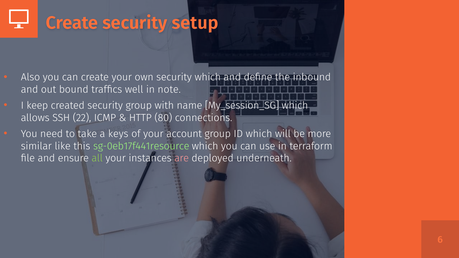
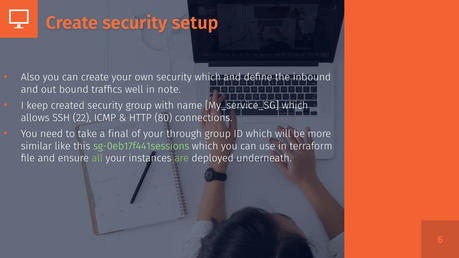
My_session_SG: My_session_SG -> My_service_SG
keys: keys -> final
account: account -> through
sg-0eb17f441resource: sg-0eb17f441resource -> sg-0eb17f441sessions
are colour: pink -> light green
